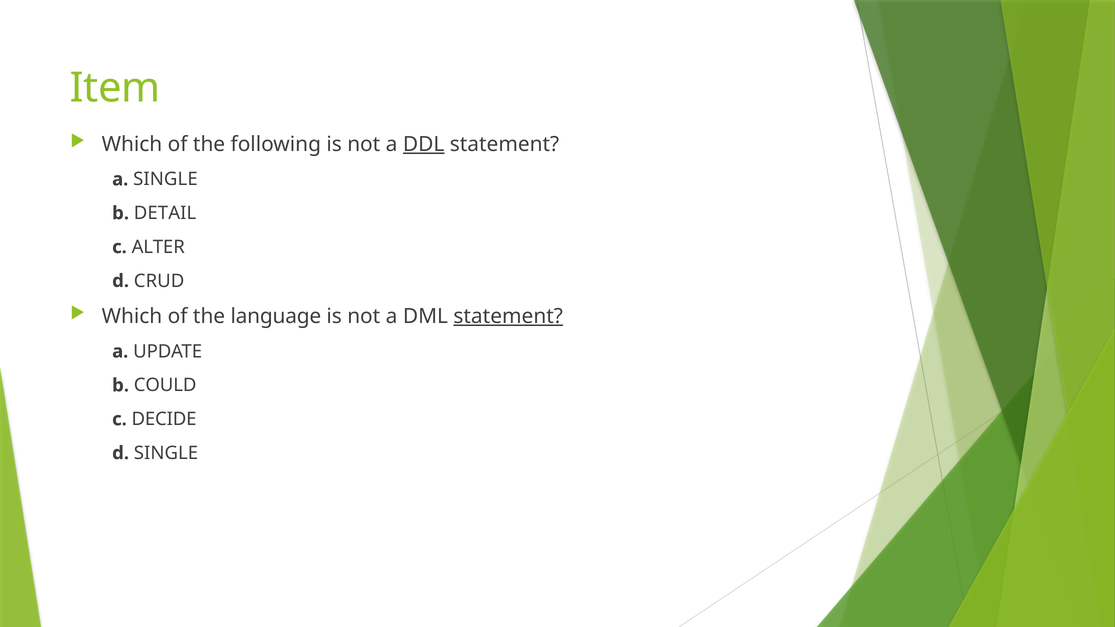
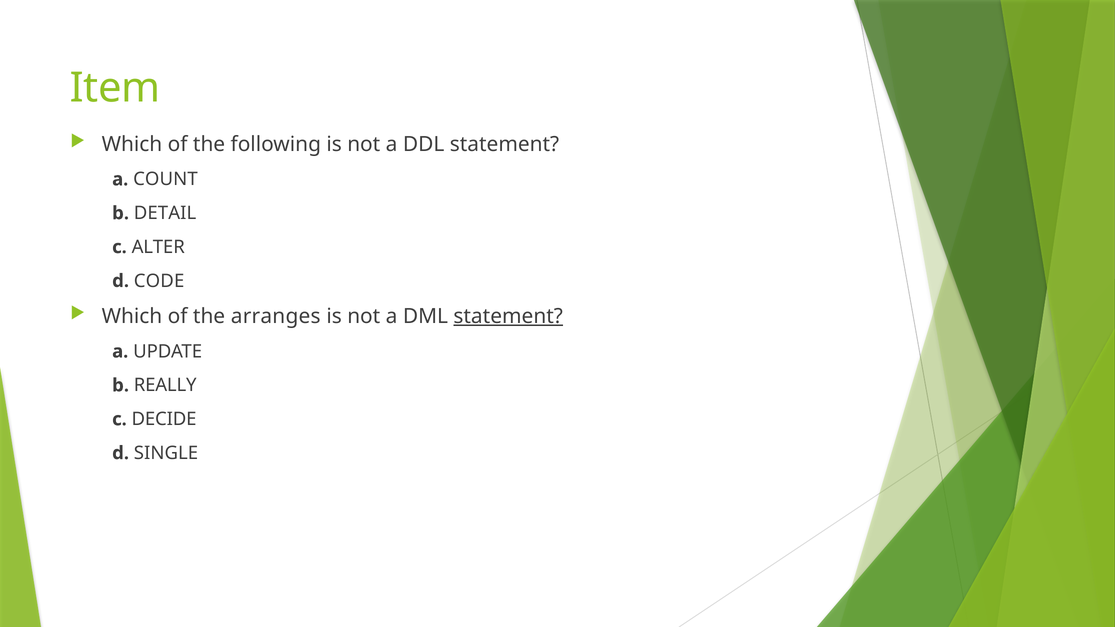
DDL underline: present -> none
a SINGLE: SINGLE -> COUNT
CRUD: CRUD -> CODE
language: language -> arranges
COULD: COULD -> REALLY
